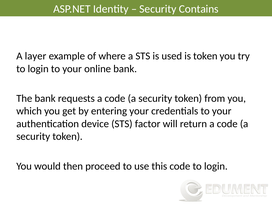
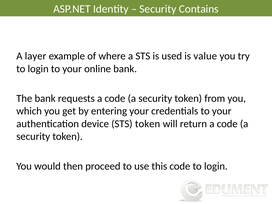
is token: token -> value
STS factor: factor -> token
